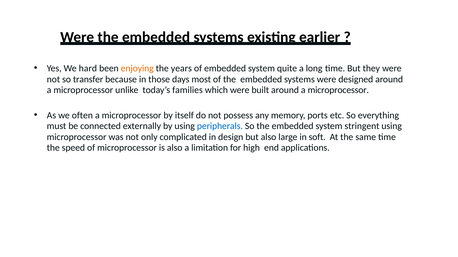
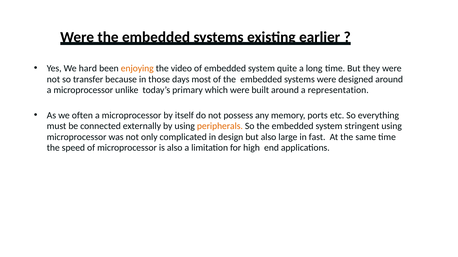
years: years -> video
families: families -> primary
built around a microprocessor: microprocessor -> representation
peripherals colour: blue -> orange
soft: soft -> fast
